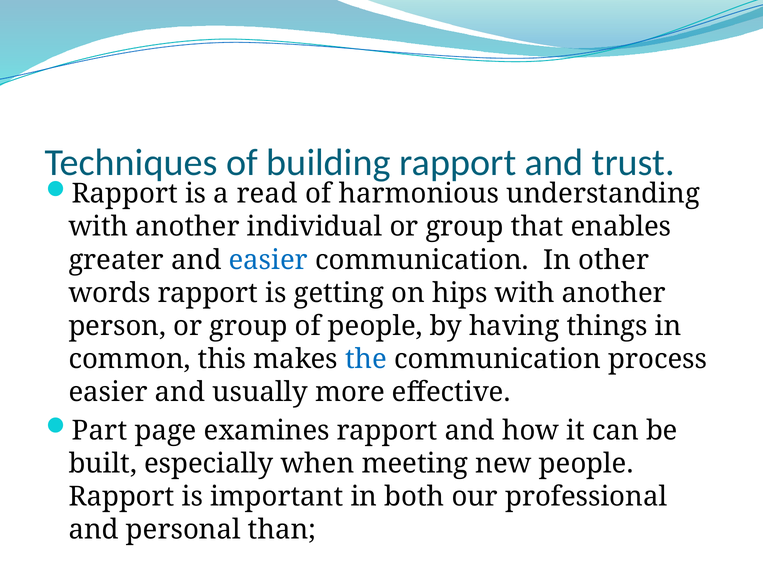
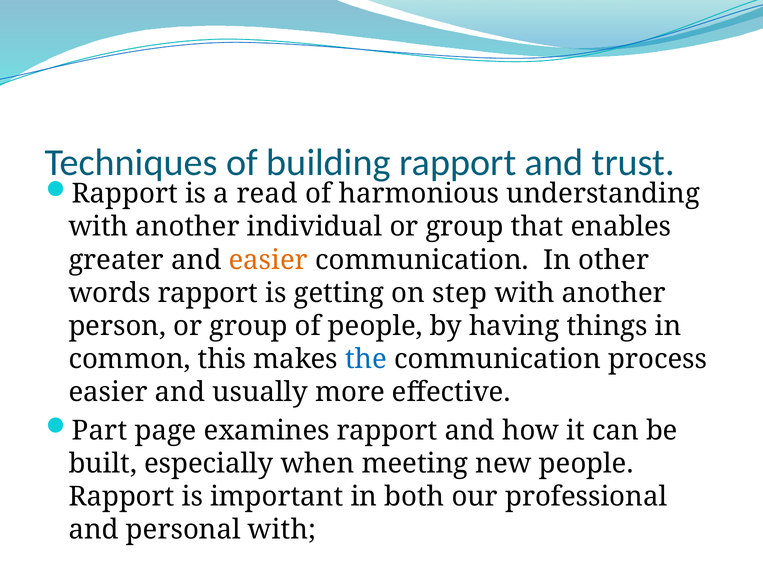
easier at (268, 260) colour: blue -> orange
hips: hips -> step
personal than: than -> with
